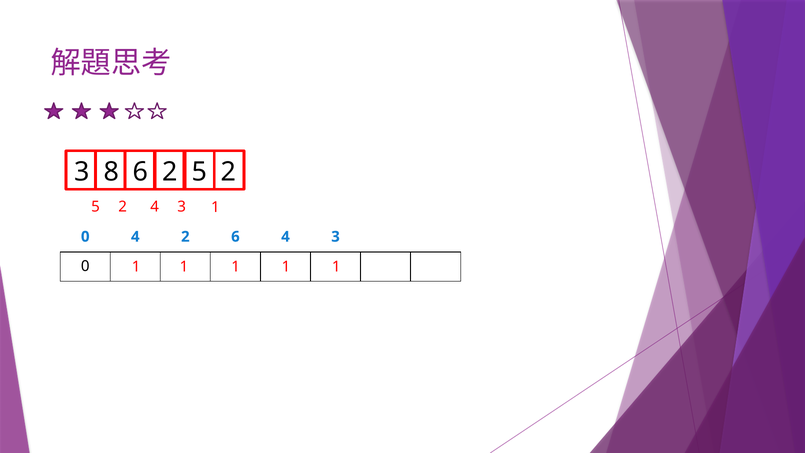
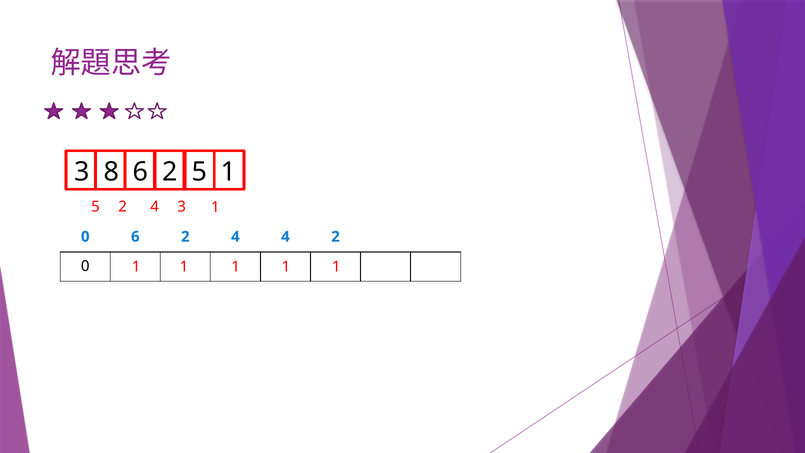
2 at (228, 172): 2 -> 1
0 4: 4 -> 6
2 6: 6 -> 4
4 3: 3 -> 2
